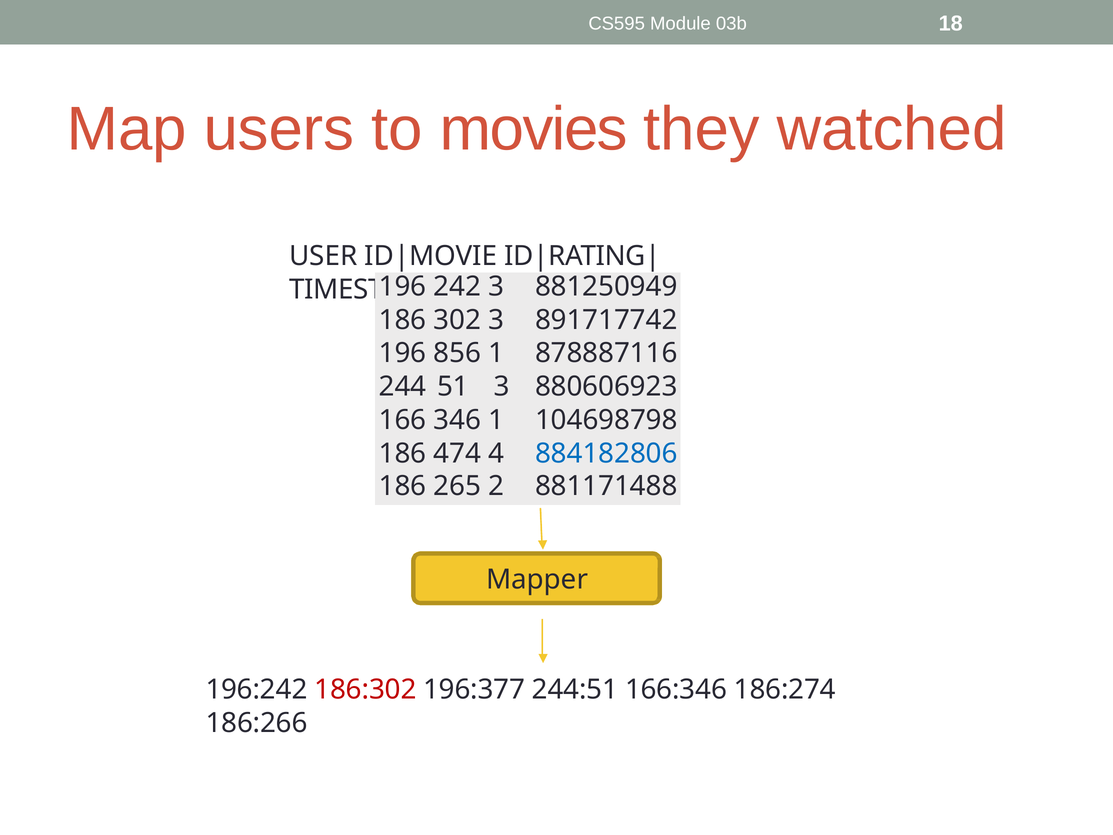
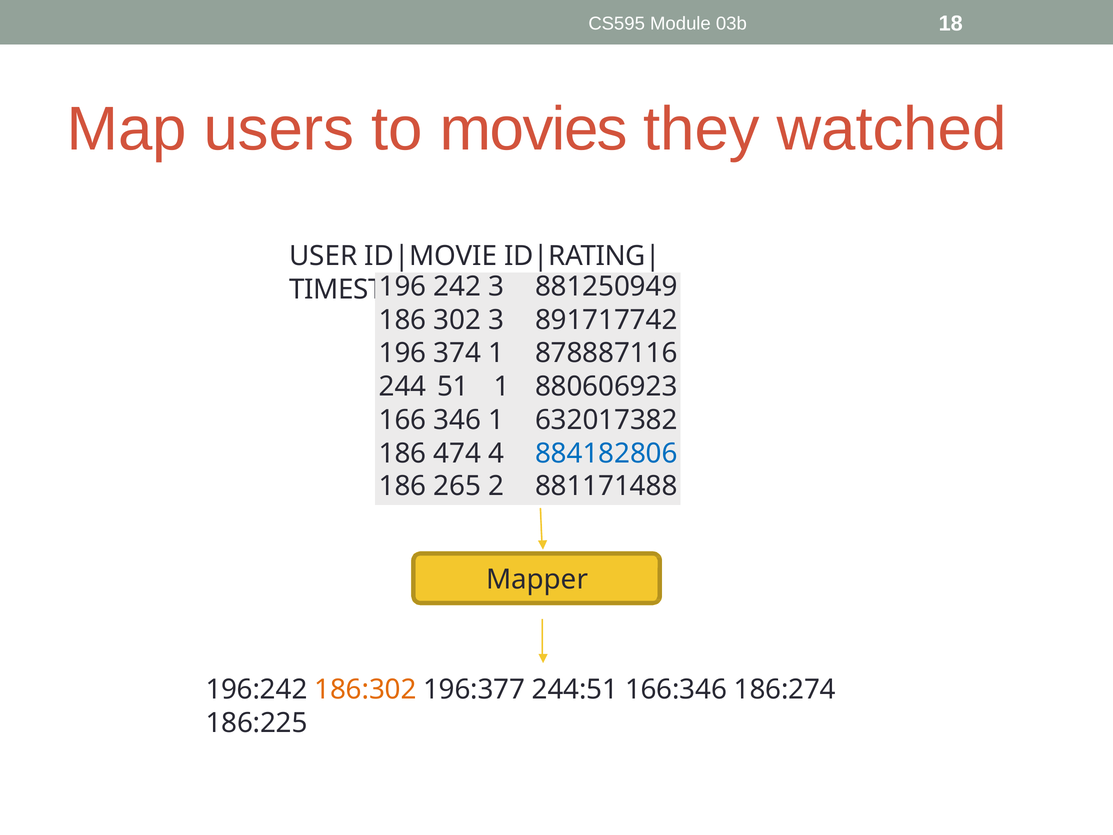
856: 856 -> 374
51 3: 3 -> 1
104698798: 104698798 -> 632017382
186:302 colour: red -> orange
186:266: 186:266 -> 186:225
